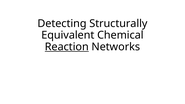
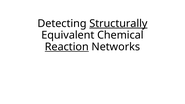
Structurally underline: none -> present
